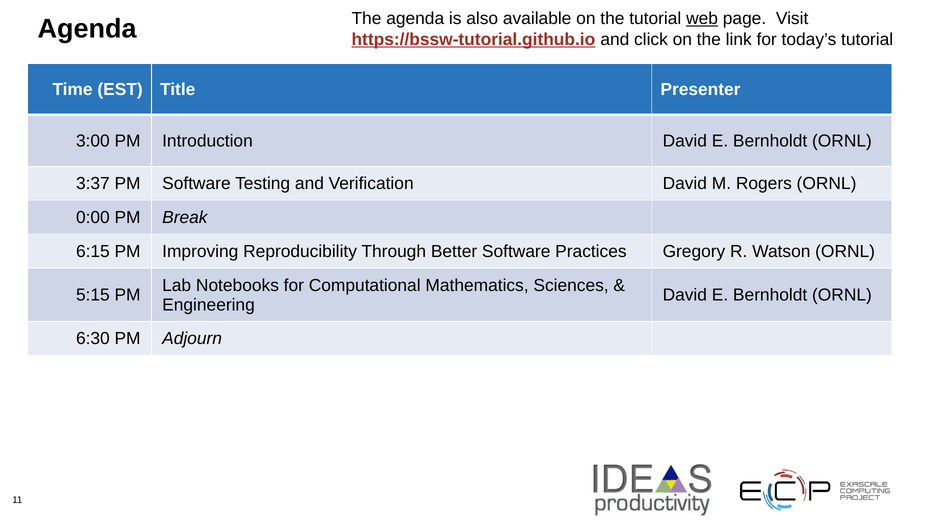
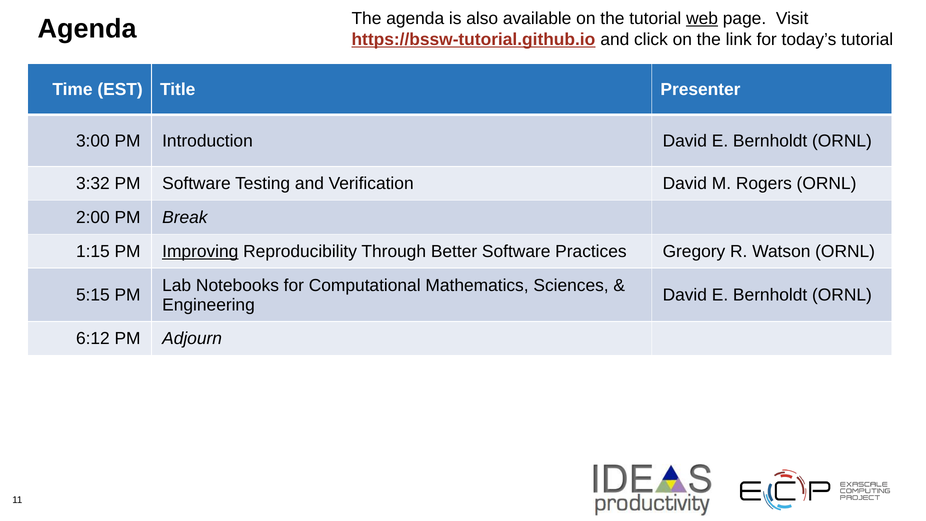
3:37: 3:37 -> 3:32
0:00: 0:00 -> 2:00
6:15: 6:15 -> 1:15
Improving underline: none -> present
6:30: 6:30 -> 6:12
